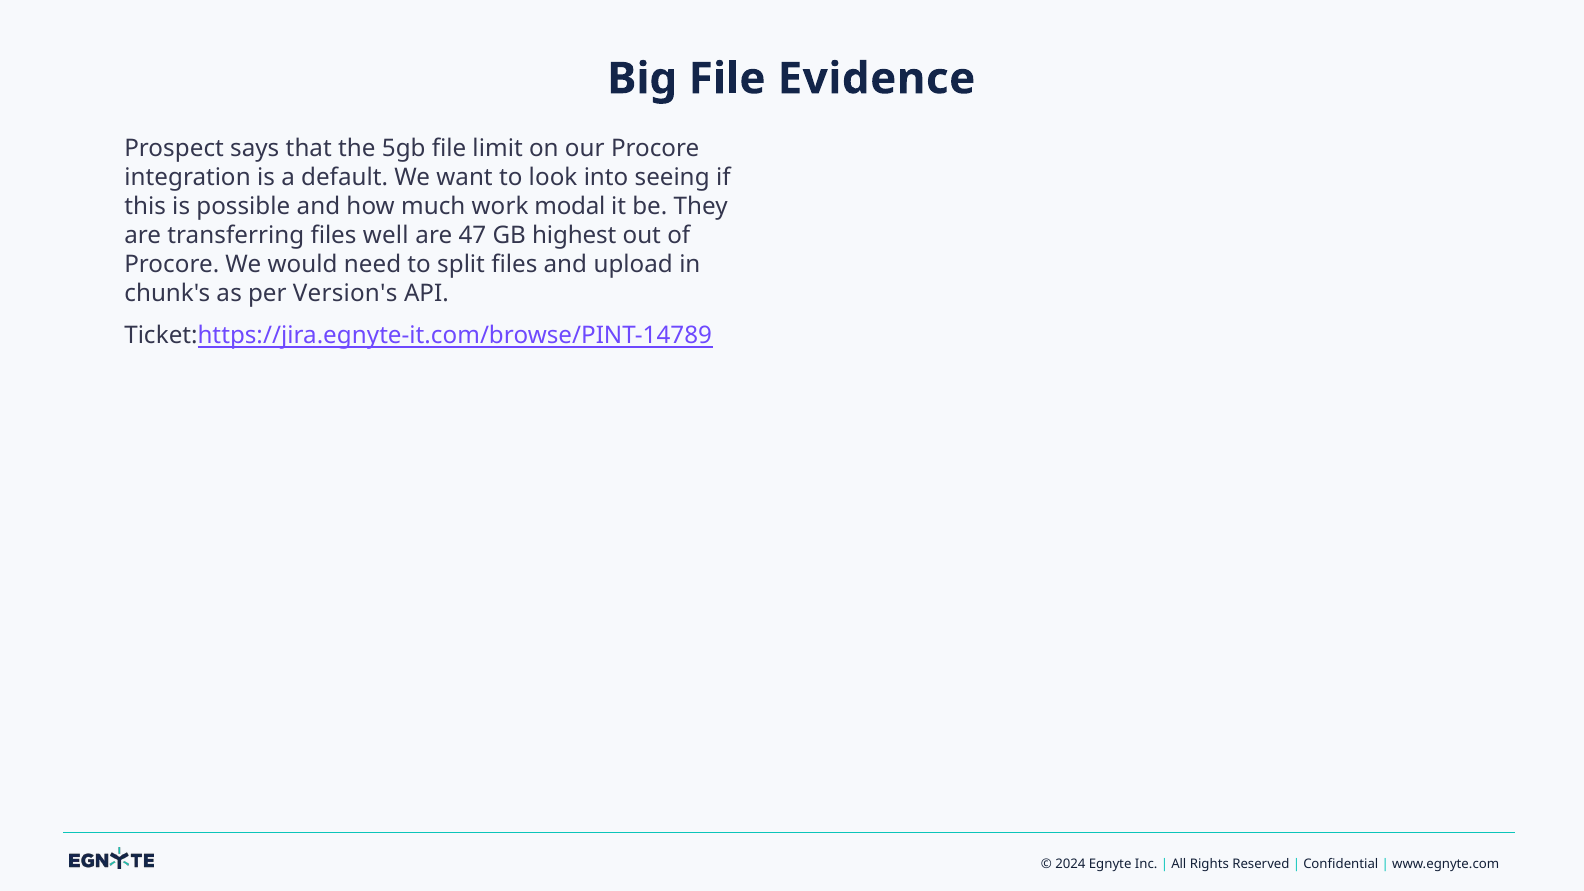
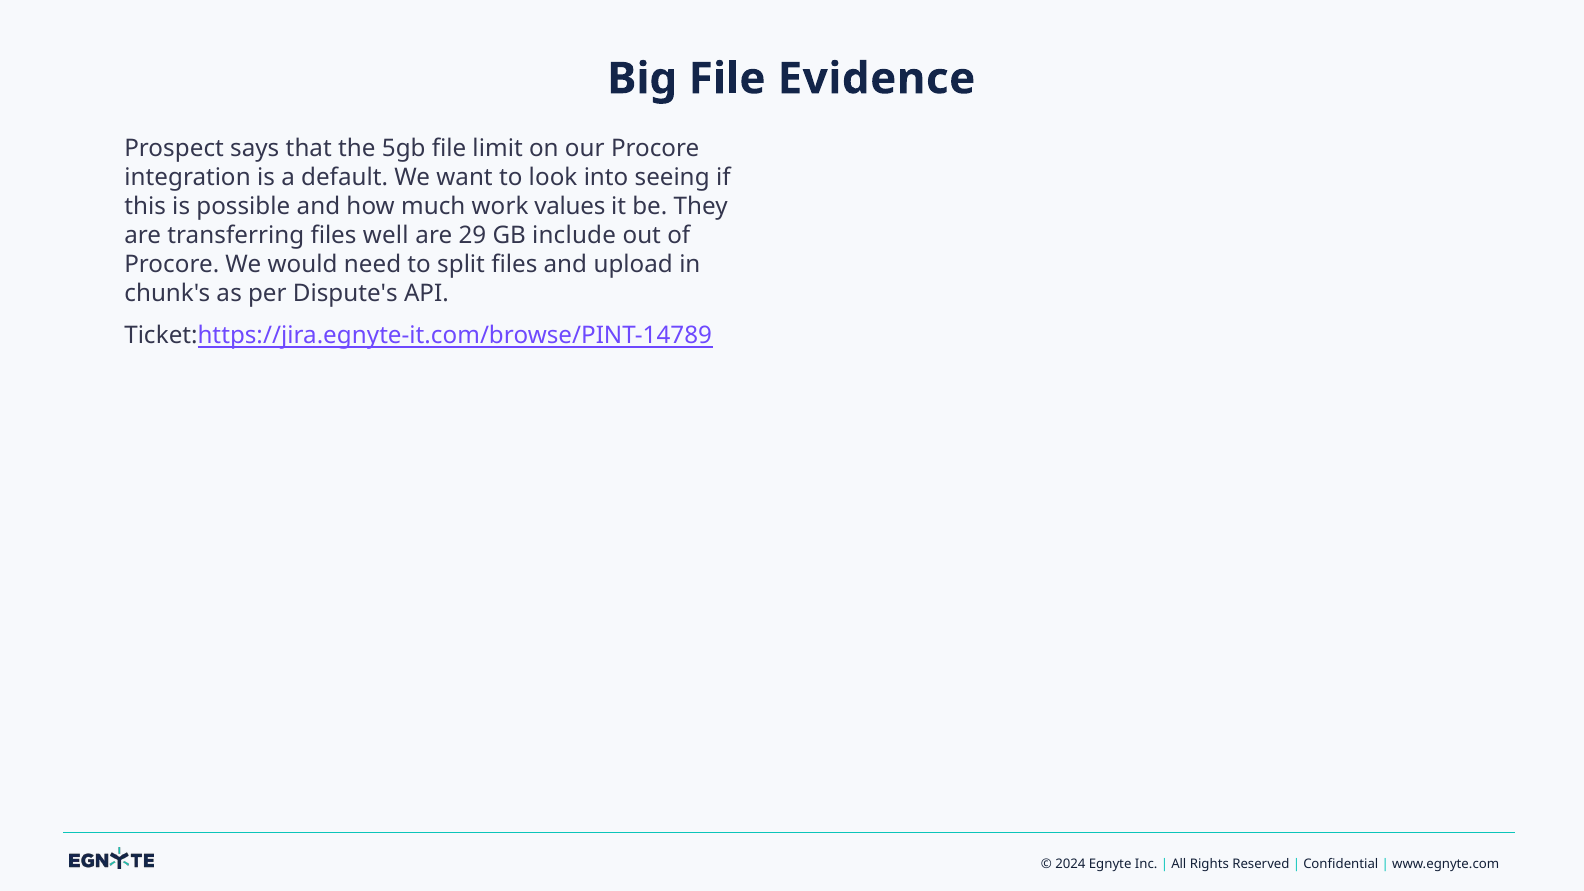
modal: modal -> values
47: 47 -> 29
highest: highest -> include
Version's: Version's -> Dispute's
